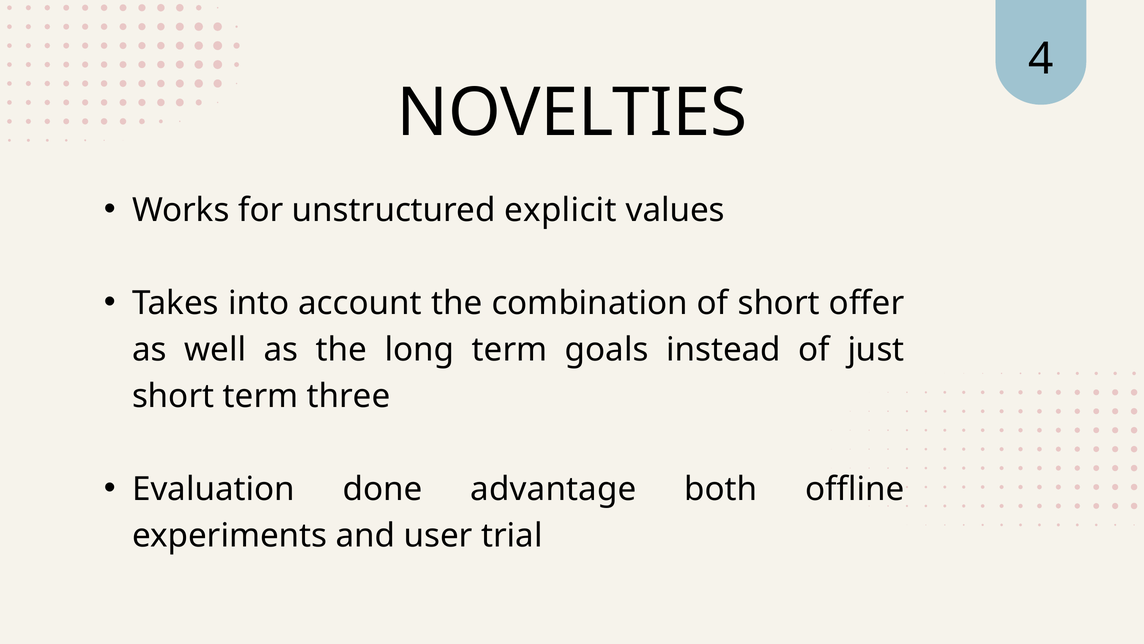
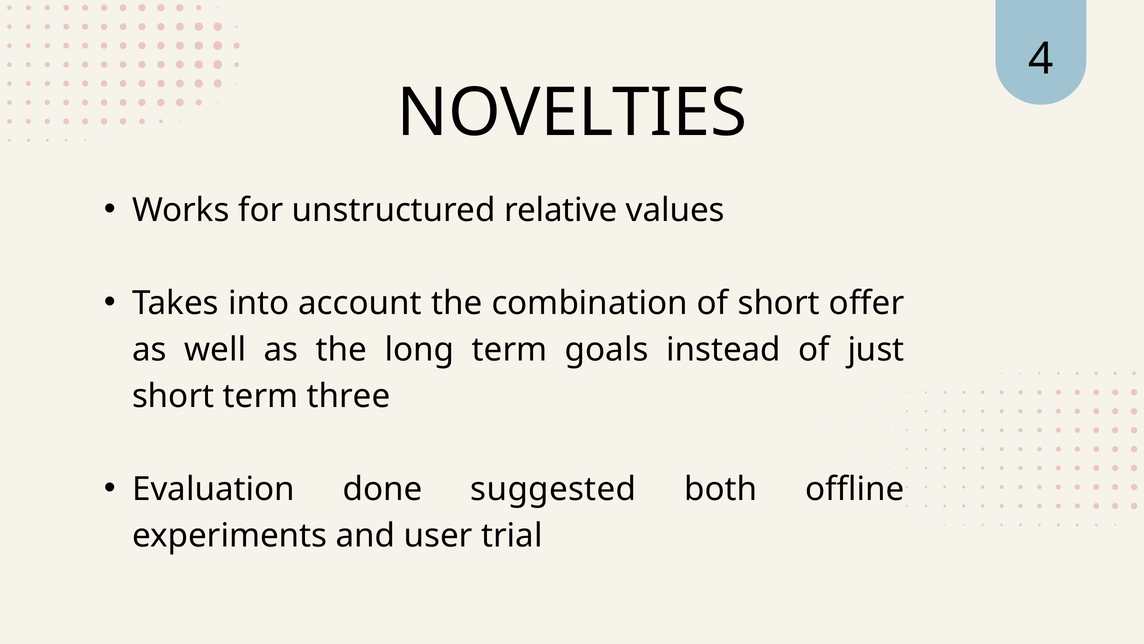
explicit: explicit -> relative
advantage: advantage -> suggested
